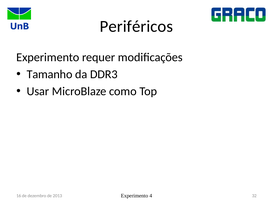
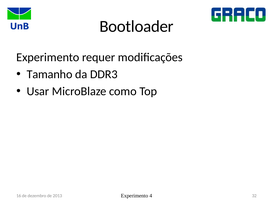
Periféricos: Periféricos -> Bootloader
